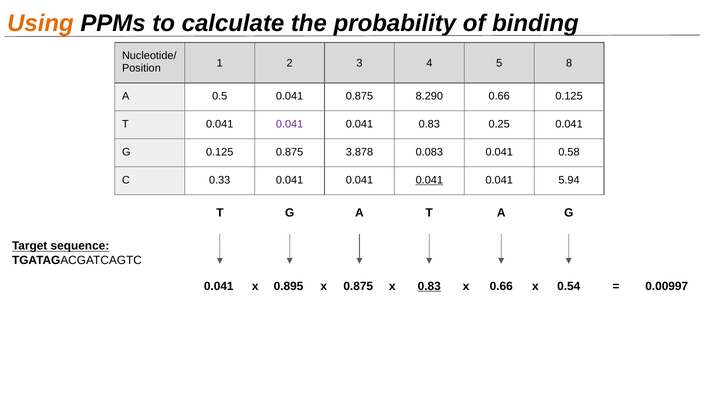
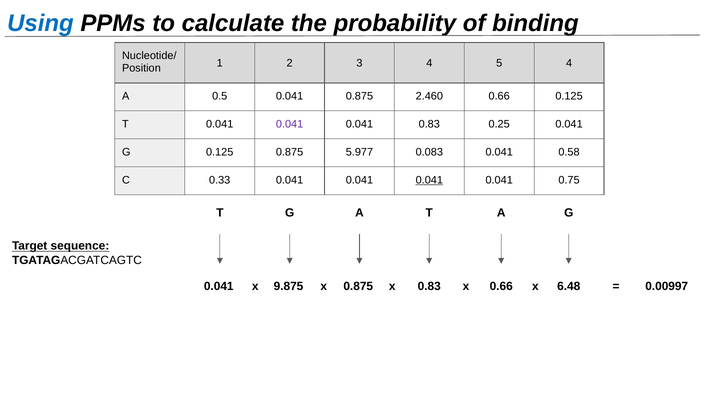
Using colour: orange -> blue
5 8: 8 -> 4
8.290: 8.290 -> 2.460
3.878: 3.878 -> 5.977
5.94: 5.94 -> 0.75
0.895: 0.895 -> 9.875
0.83 at (429, 286) underline: present -> none
0.54: 0.54 -> 6.48
